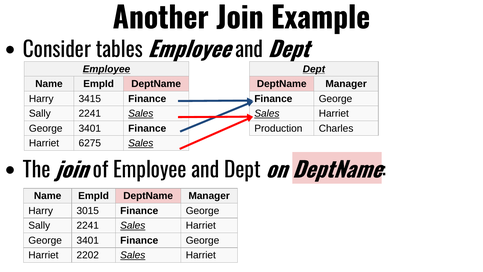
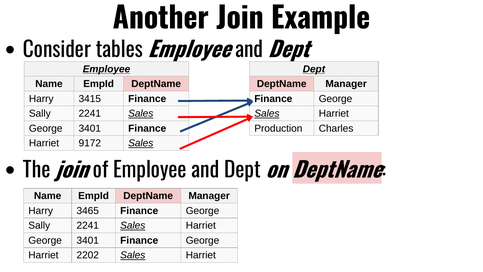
6275: 6275 -> 9172
3015: 3015 -> 3465
